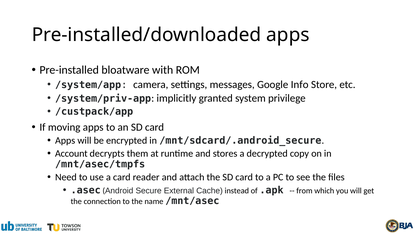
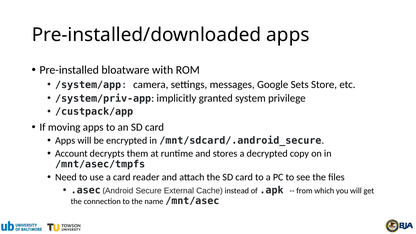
Info: Info -> Sets
